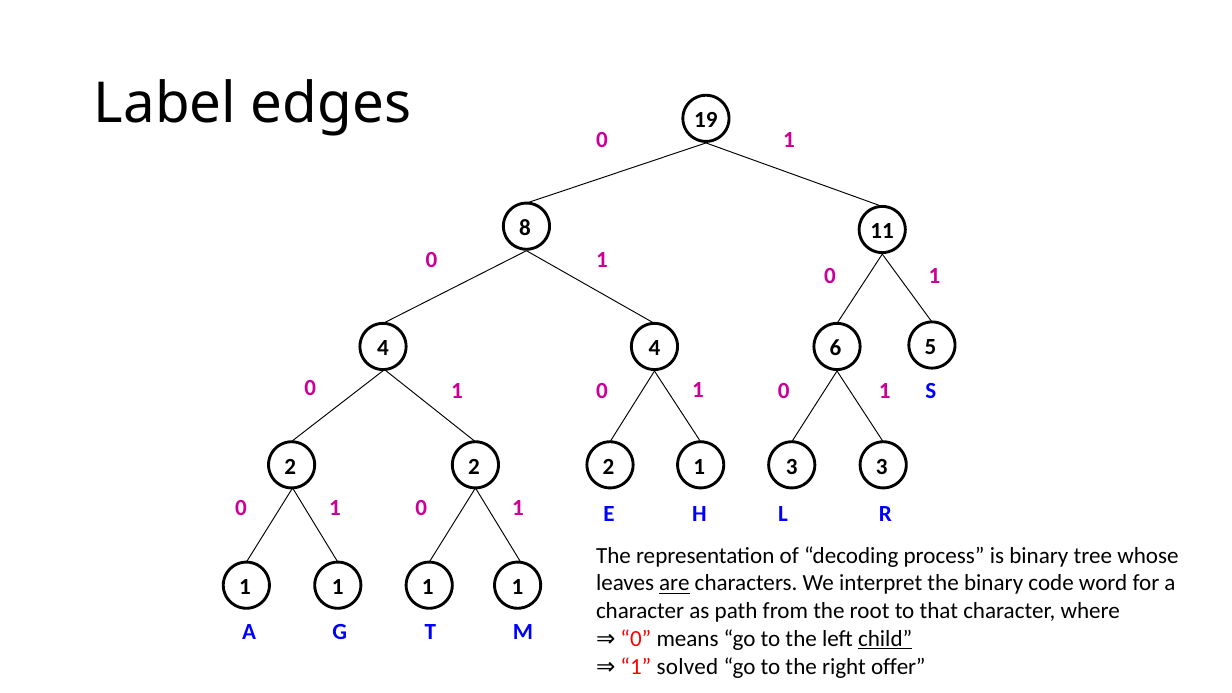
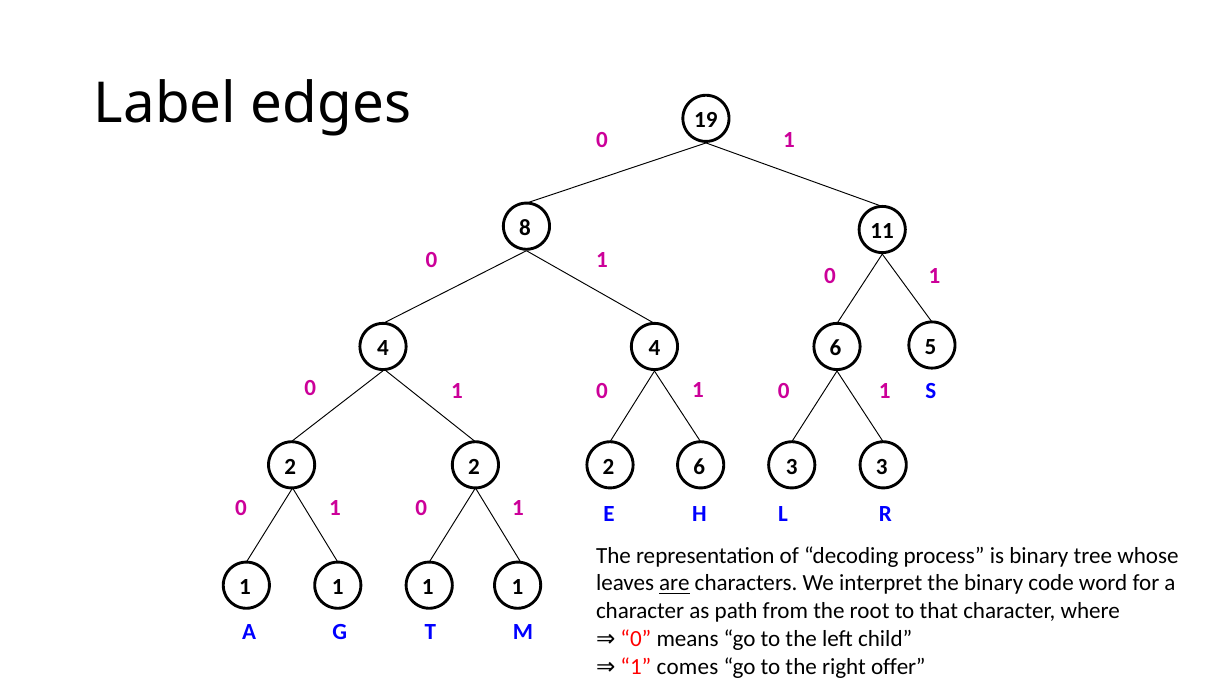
2 1: 1 -> 6
child underline: present -> none
solved: solved -> comes
